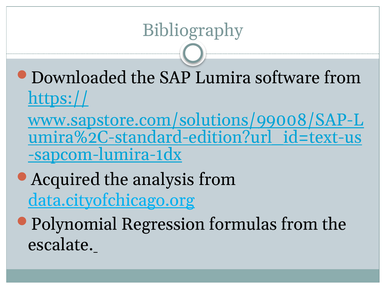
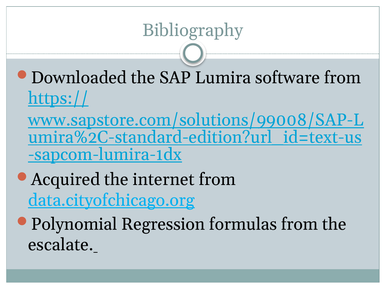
analysis: analysis -> internet
